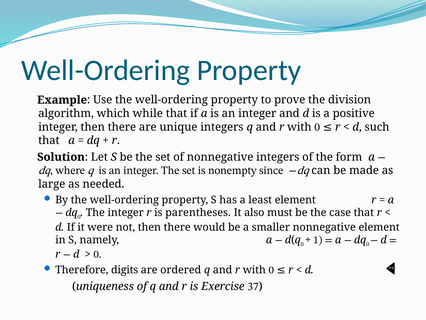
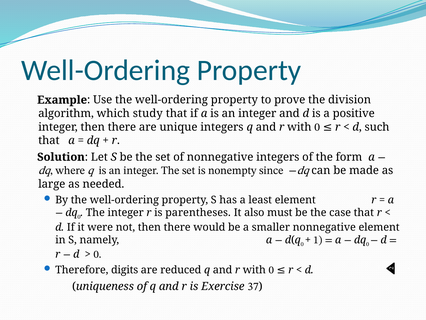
while: while -> study
ordered: ordered -> reduced
